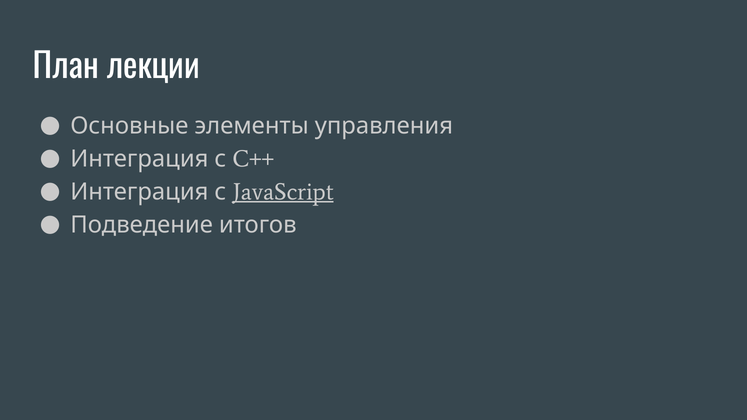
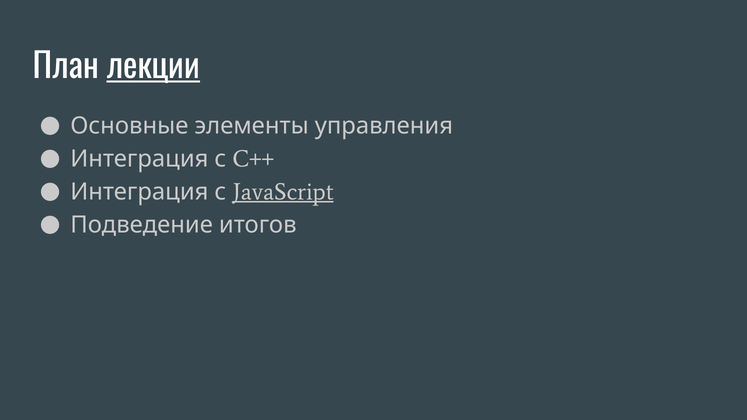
лекции underline: none -> present
